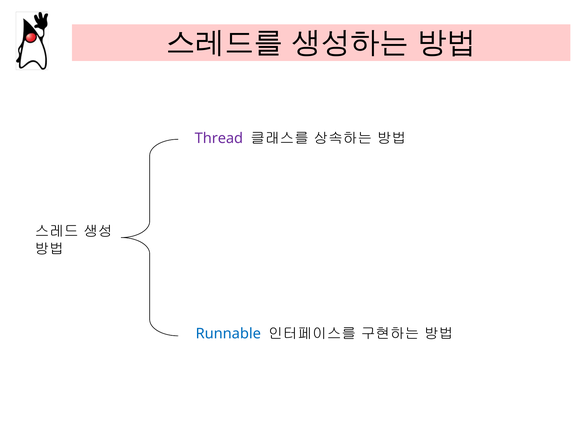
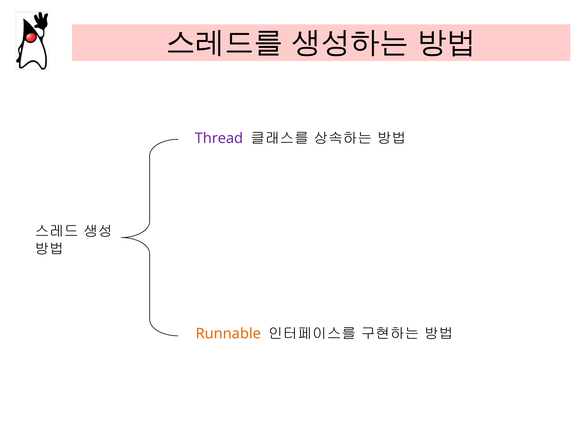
Runnable colour: blue -> orange
